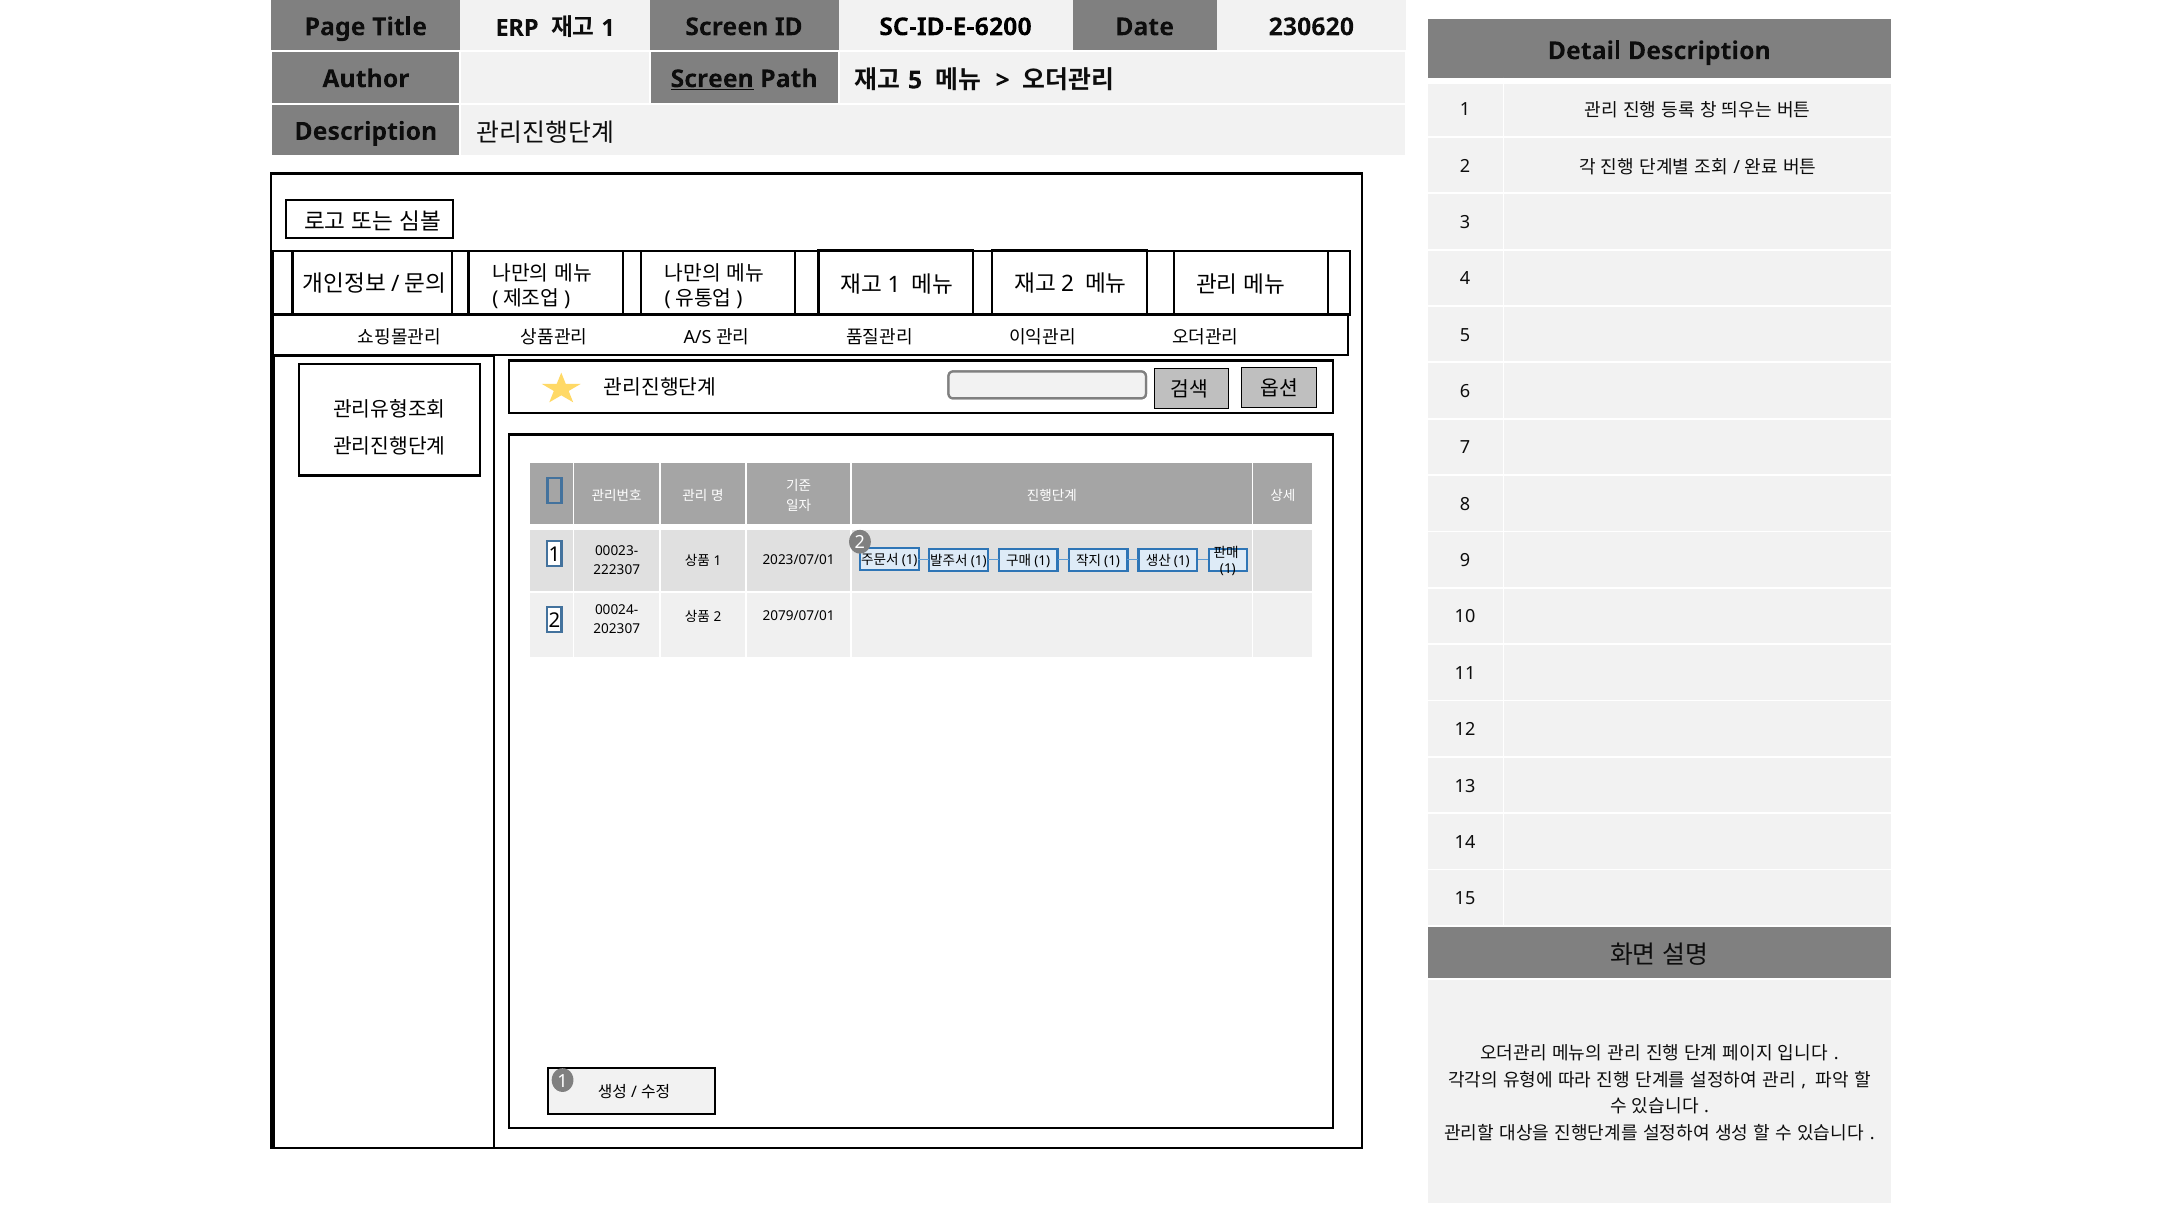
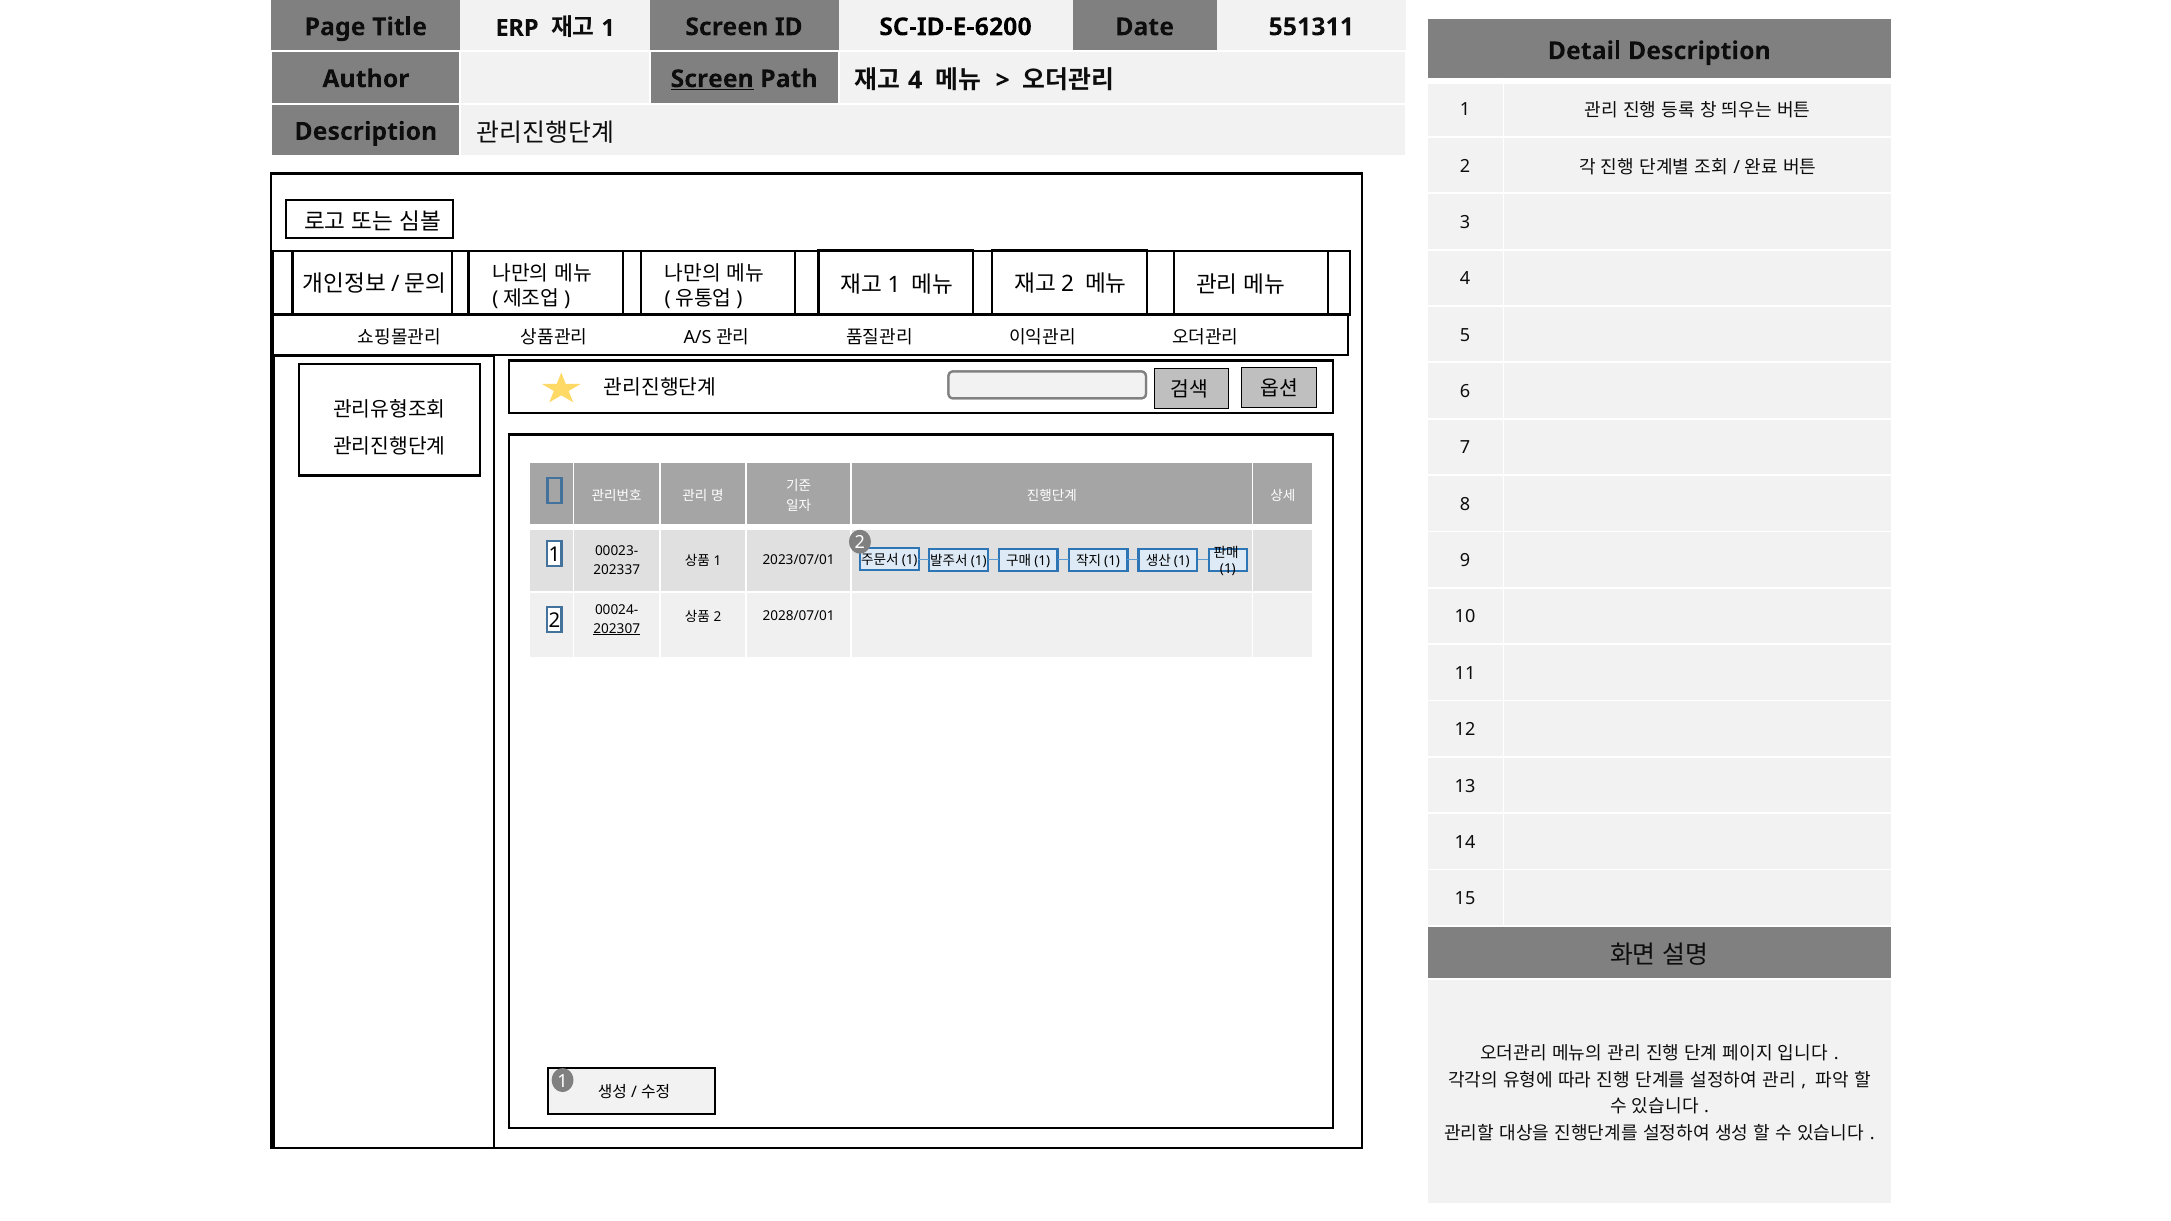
230620: 230620 -> 551311
5 at (915, 80): 5 -> 4
222307: 222307 -> 202337
2079/07/01: 2079/07/01 -> 2028/07/01
202307 underline: none -> present
